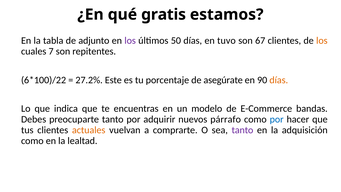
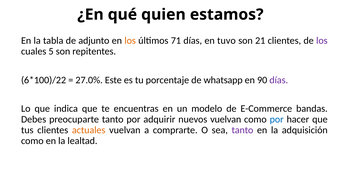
gratis: gratis -> quien
los at (130, 41) colour: purple -> orange
50: 50 -> 71
67: 67 -> 21
los at (322, 41) colour: orange -> purple
7: 7 -> 5
27.2%: 27.2% -> 27.0%
asegúrate: asegúrate -> whatsapp
días at (279, 80) colour: orange -> purple
nuevos párrafo: párrafo -> vuelvan
